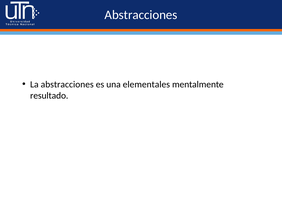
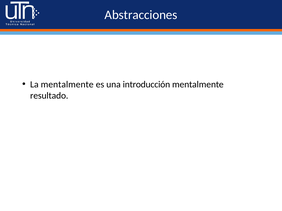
La abstracciones: abstracciones -> mentalmente
elementales: elementales -> introducción
